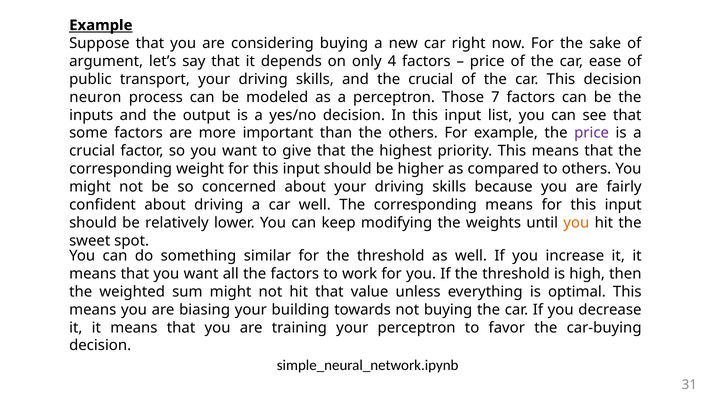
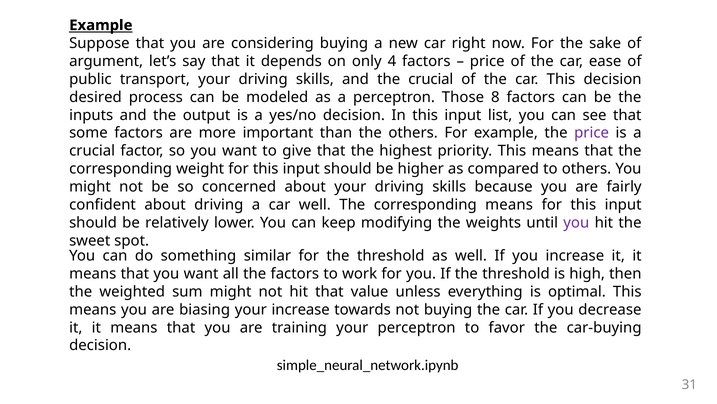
neuron: neuron -> desired
7: 7 -> 8
you at (576, 222) colour: orange -> purple
your building: building -> increase
